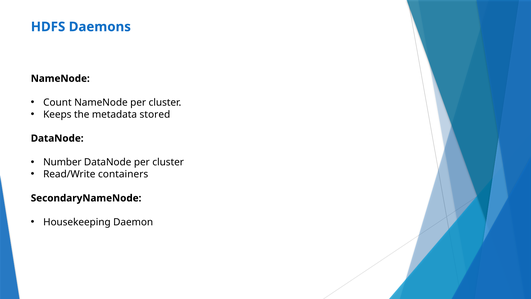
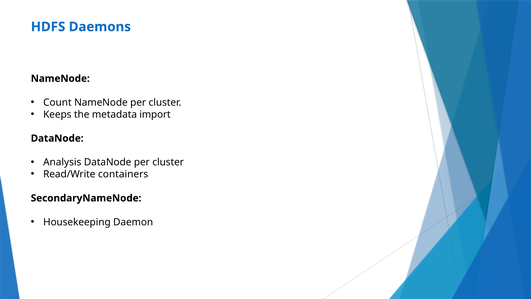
stored: stored -> import
Number: Number -> Analysis
